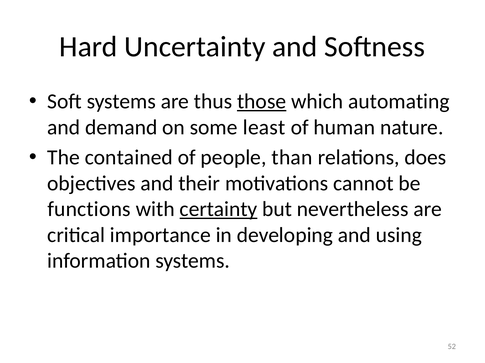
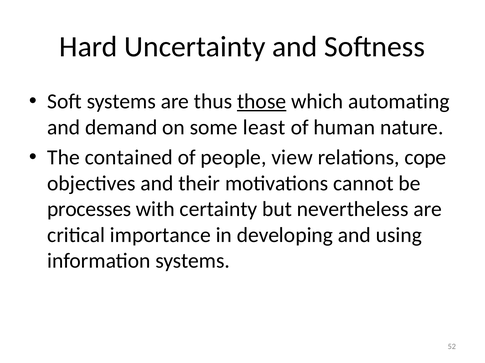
than: than -> view
does: does -> cope
functions: functions -> processes
certainty underline: present -> none
